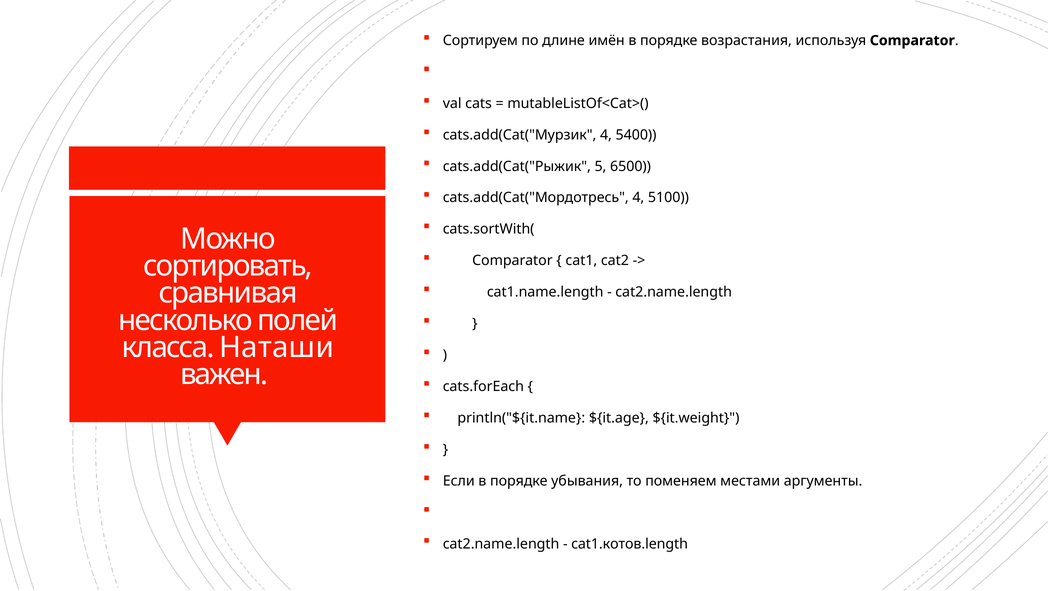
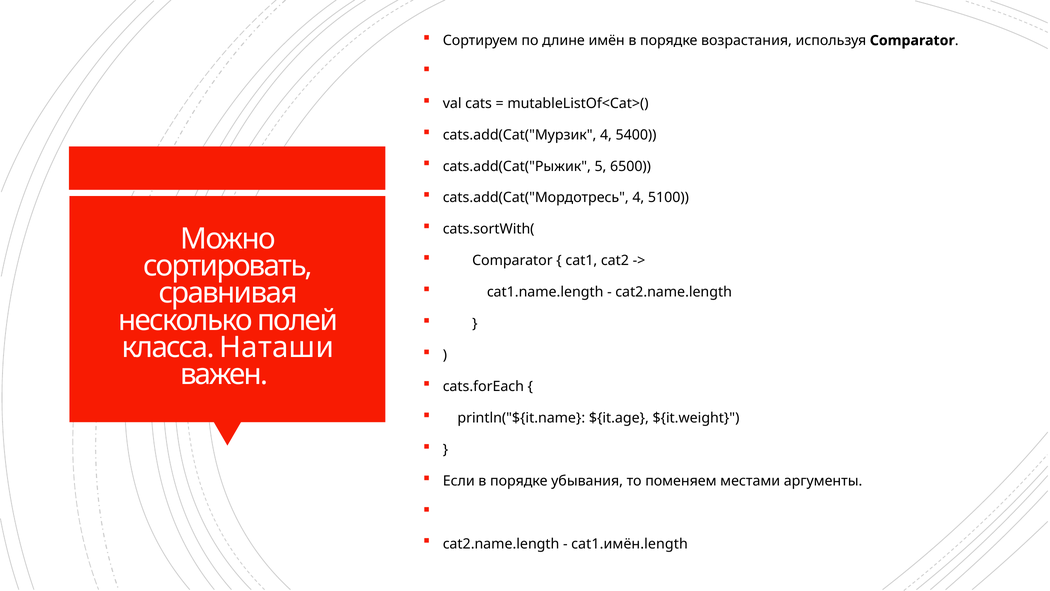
cat1.котов.length: cat1.котов.length -> cat1.имён.length
